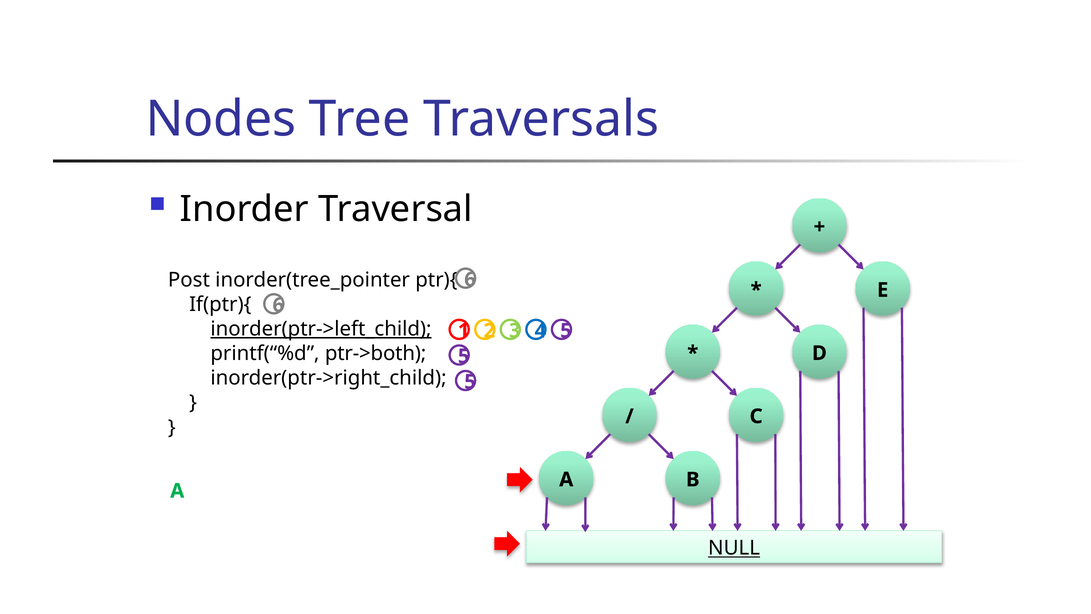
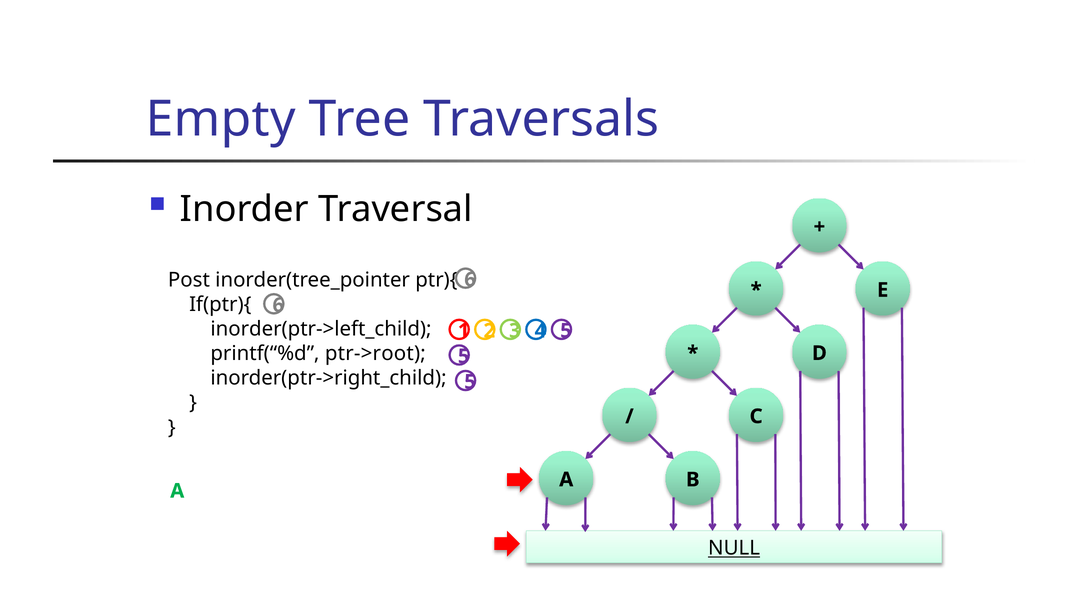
Nodes: Nodes -> Empty
inorder(ptr->left_child underline: present -> none
ptr->both: ptr->both -> ptr->root
